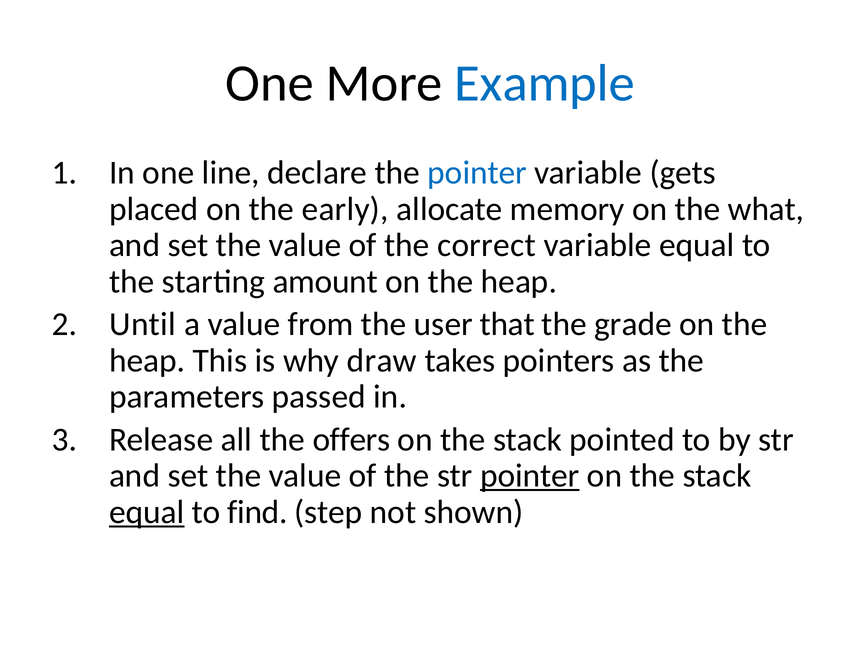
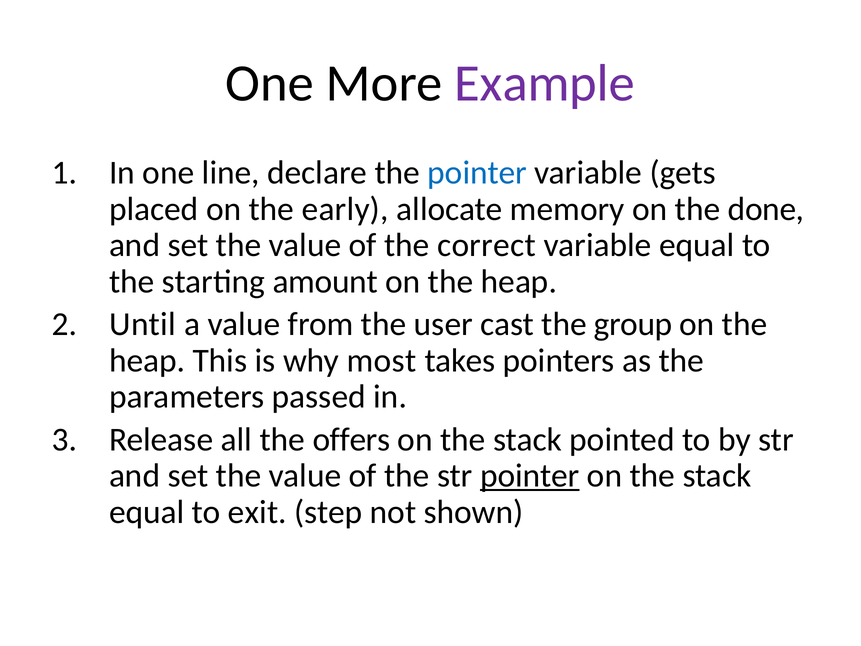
Example colour: blue -> purple
what: what -> done
that: that -> cast
grade: grade -> group
draw: draw -> most
equal at (147, 512) underline: present -> none
find: find -> exit
